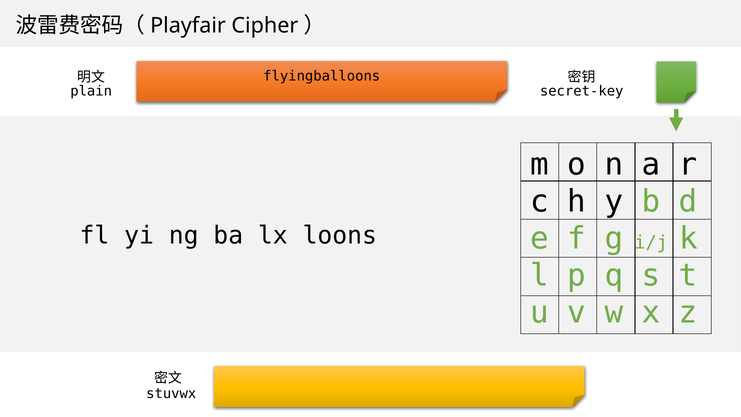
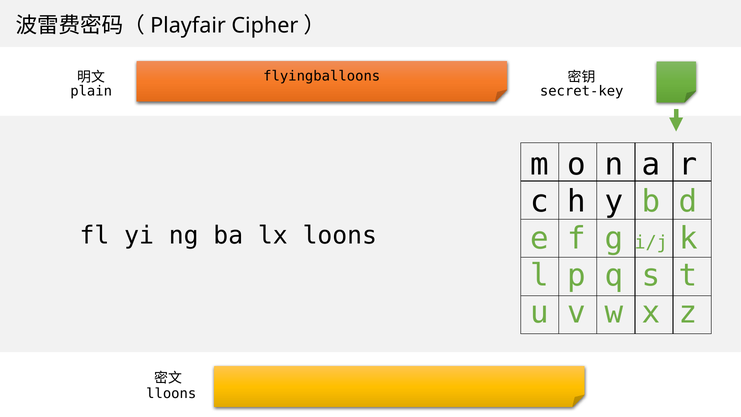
stuvwx: stuvwx -> lloons
